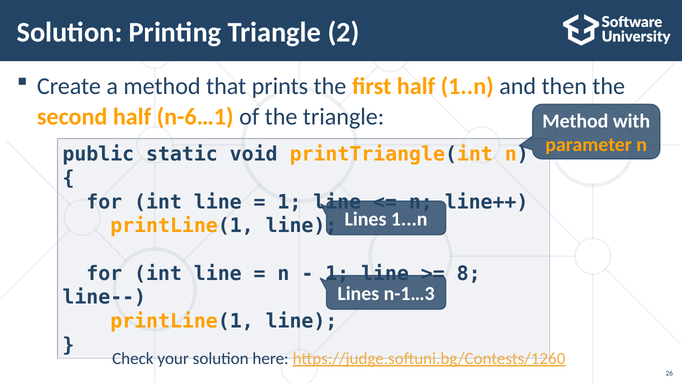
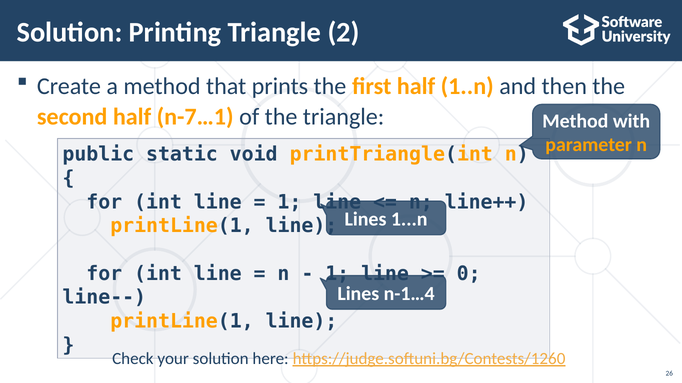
n-6…1: n-6…1 -> n-7…1
8: 8 -> 0
n-1…3: n-1…3 -> n-1…4
